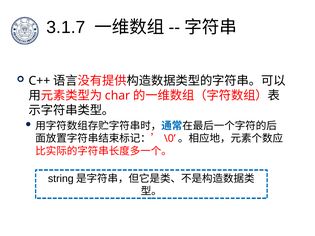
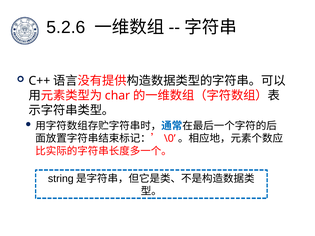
3.1.7: 3.1.7 -> 5.2.6
